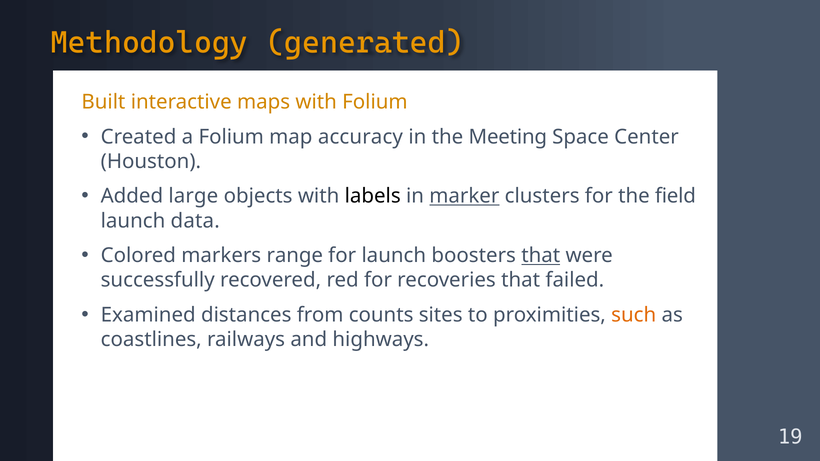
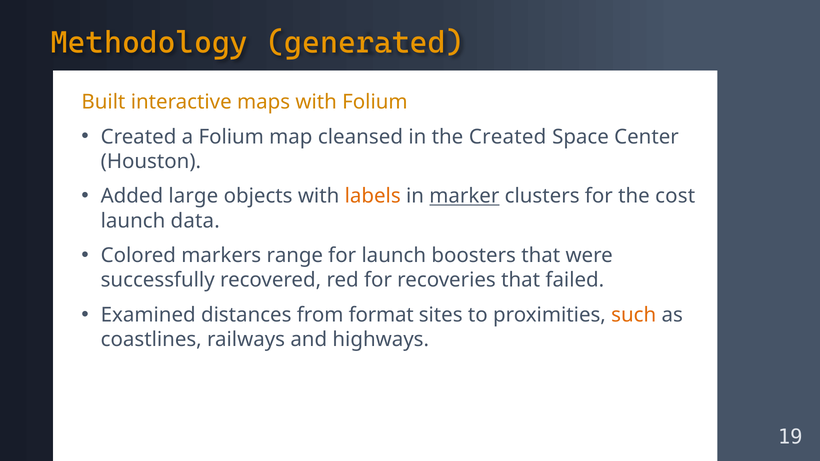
accuracy: accuracy -> cleansed
the Meeting: Meeting -> Created
labels colour: black -> orange
field: field -> cost
that at (541, 256) underline: present -> none
counts: counts -> format
